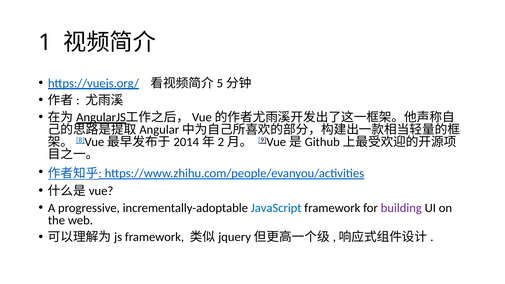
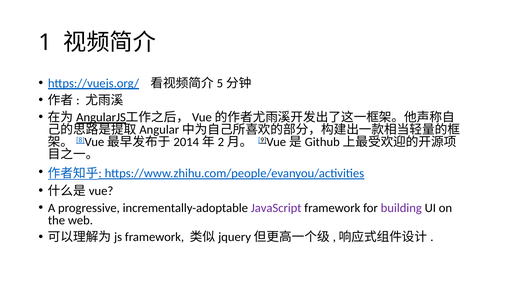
JavaScript colour: blue -> purple
